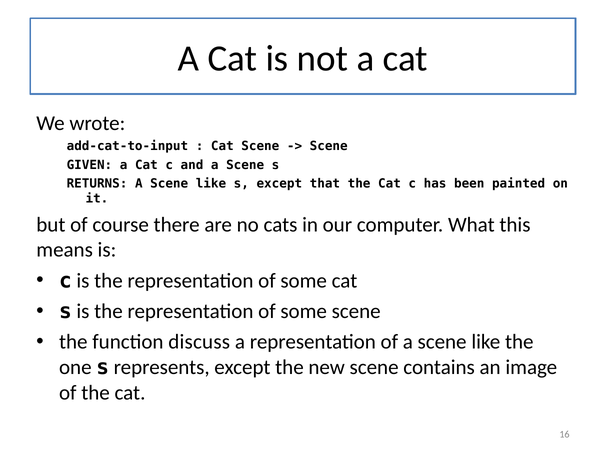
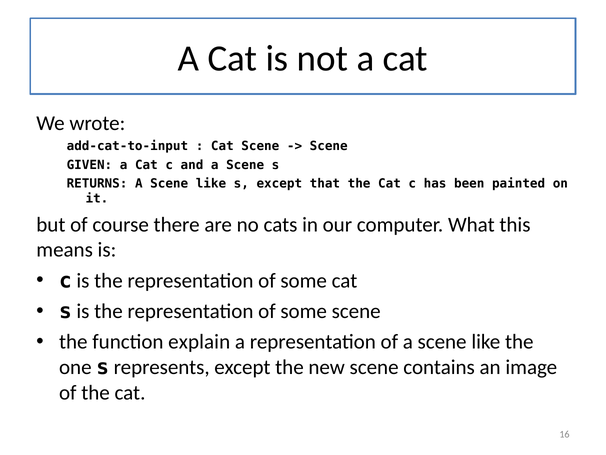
discuss: discuss -> explain
